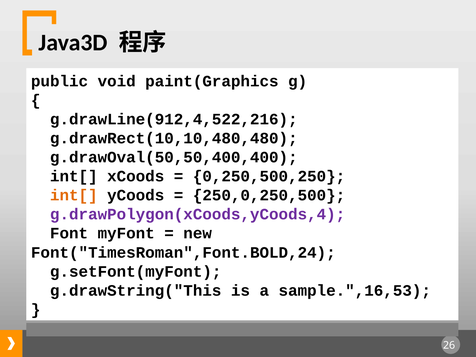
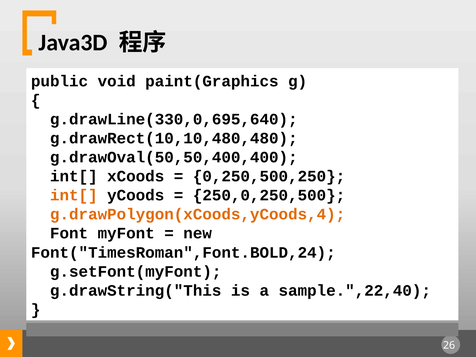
g.drawLine(912,4,522,216: g.drawLine(912,4,522,216 -> g.drawLine(330,0,695,640
g.drawPolygon(xCoods,yCoods,4 colour: purple -> orange
sample.",16,53: sample.",16,53 -> sample.",22,40
